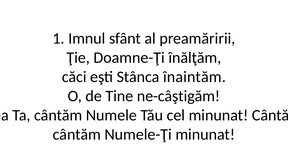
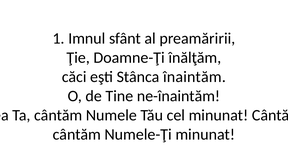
ne-câştigăm: ne-câştigăm -> ne-înaintăm
